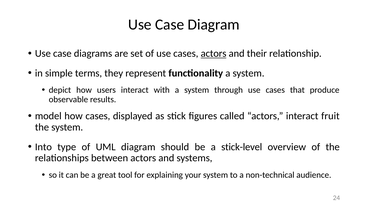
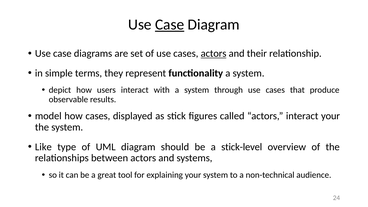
Case at (170, 25) underline: none -> present
interact fruit: fruit -> your
Into: Into -> Like
